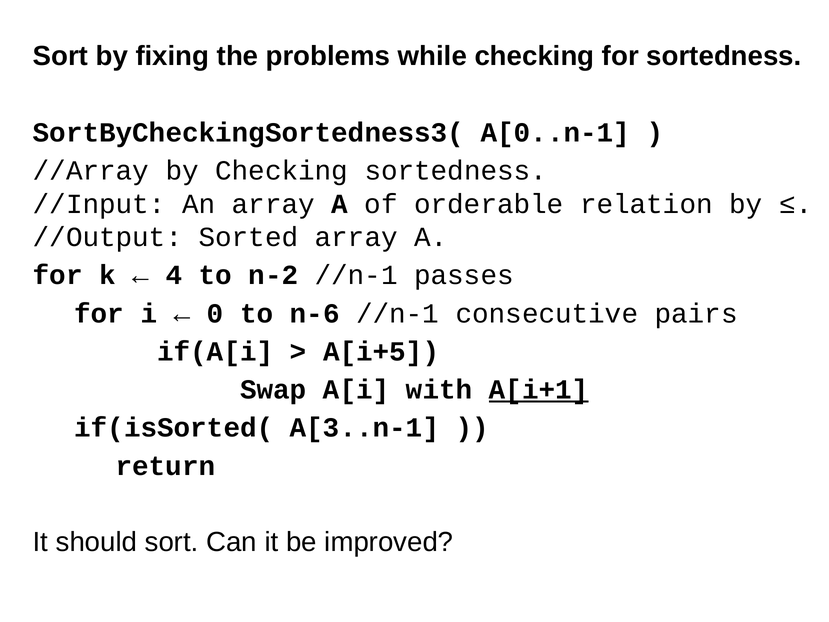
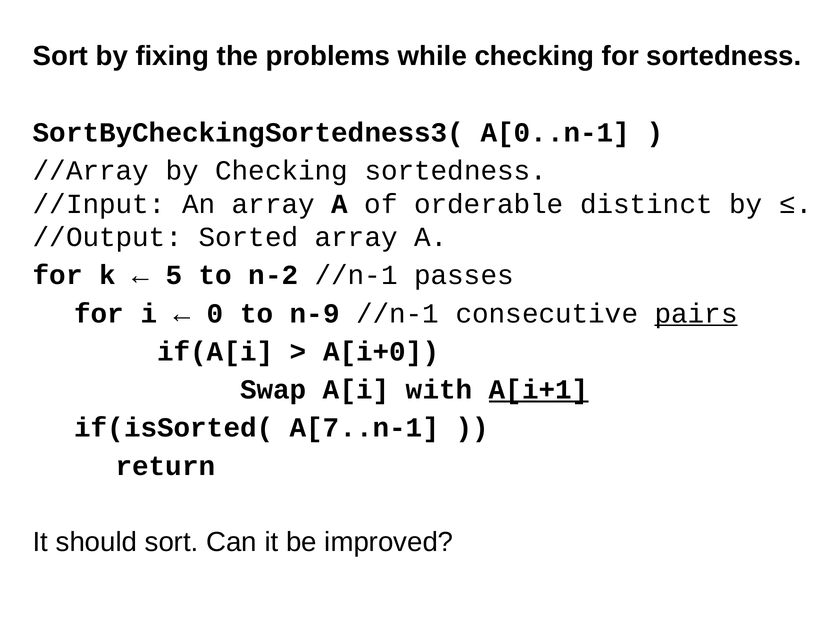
relation: relation -> distinct
4: 4 -> 5
n-6: n-6 -> n-9
pairs underline: none -> present
A[i+5: A[i+5 -> A[i+0
A[3..n-1: A[3..n-1 -> A[7..n-1
